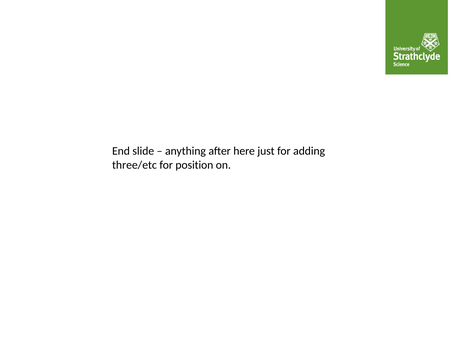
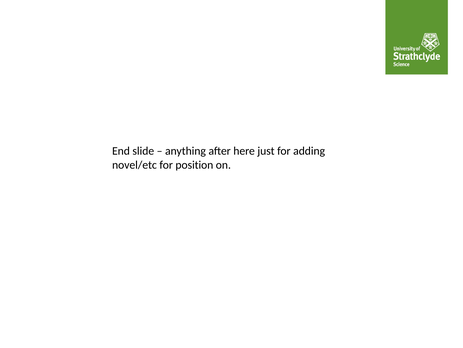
three/etc: three/etc -> novel/etc
